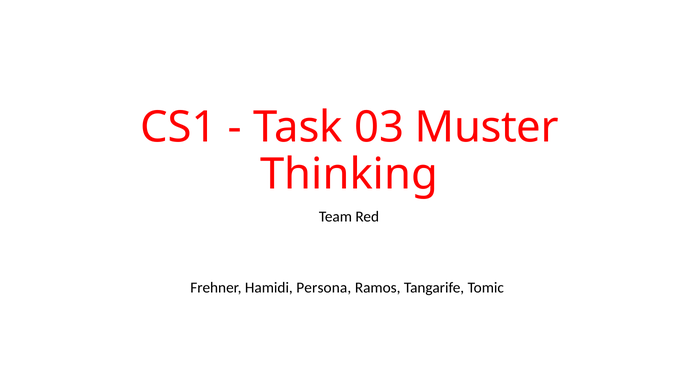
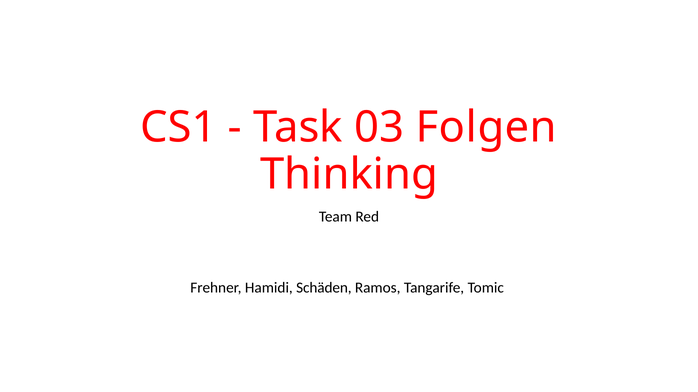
Muster: Muster -> Folgen
Persona: Persona -> Schäden
